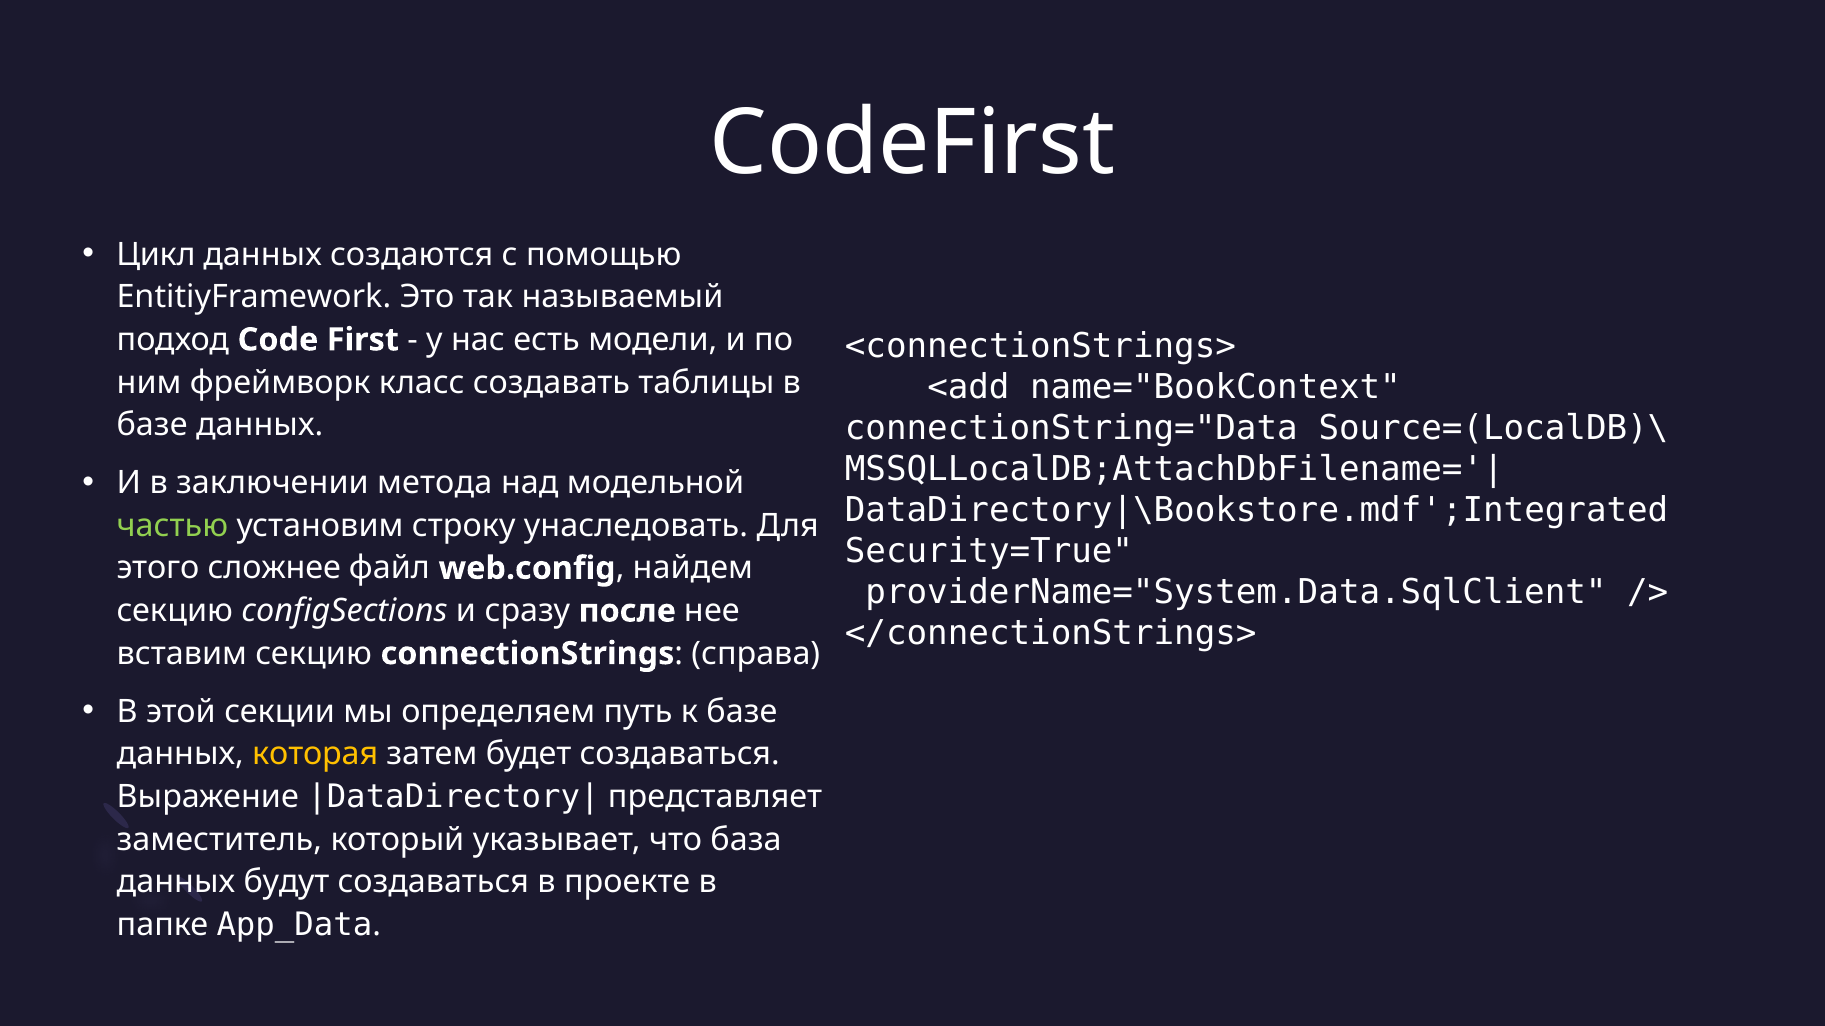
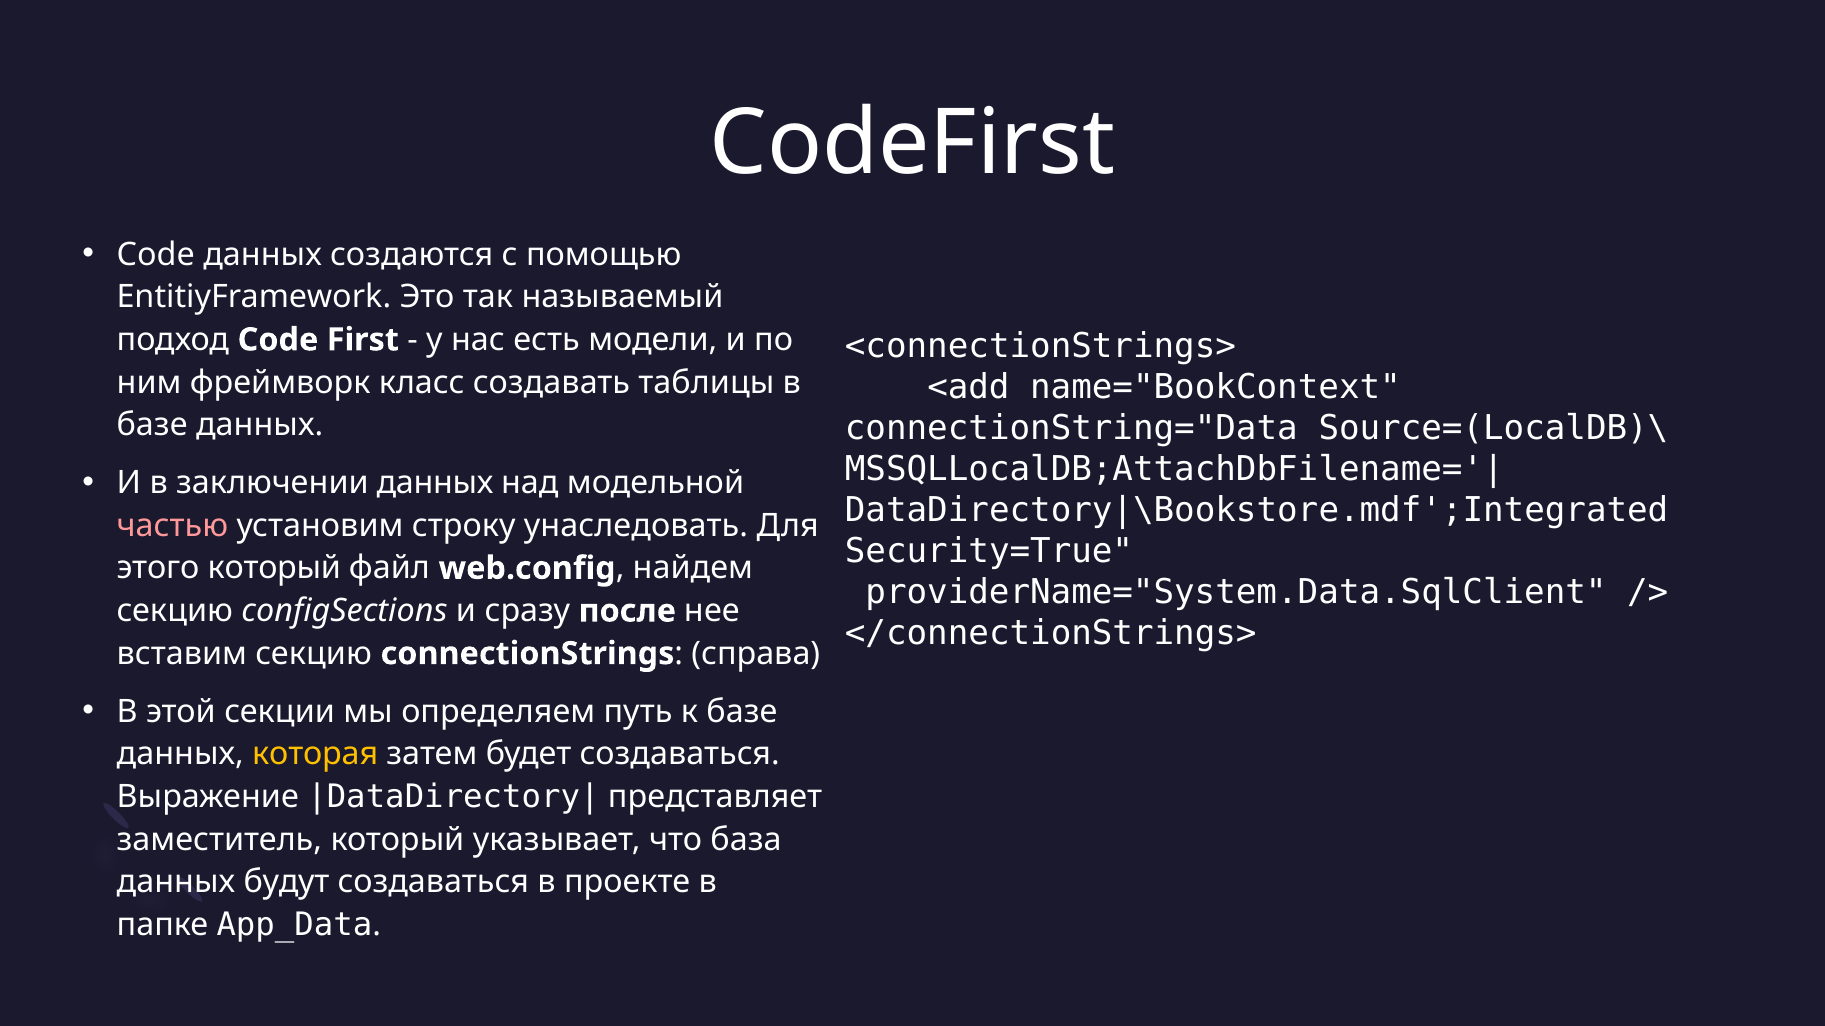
Цикл at (156, 255): Цикл -> Code
заключении метода: метода -> данных
частью colour: light green -> pink
этого сложнее: сложнее -> который
